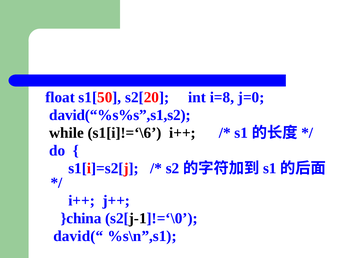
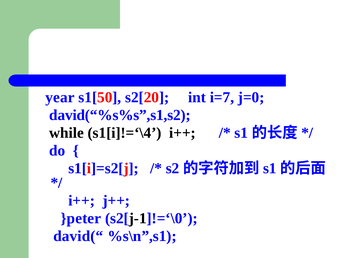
float: float -> year
i=8: i=8 -> i=7
s1[i]!=‘\6: s1[i]!=‘\6 -> s1[i]!=‘\4
}china: }china -> }peter
